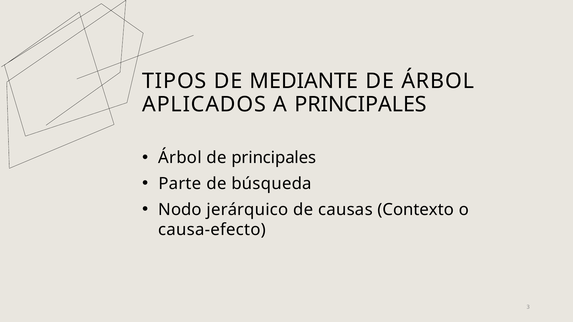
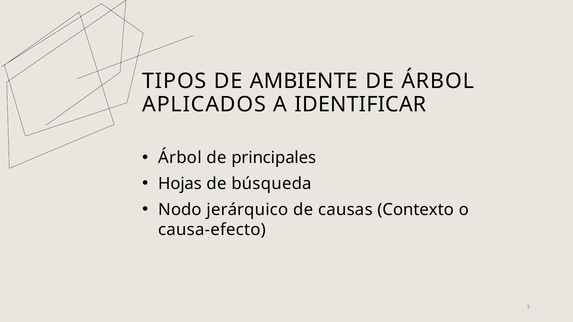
MEDIANTE: MEDIANTE -> AMBIENTE
A PRINCIPALES: PRINCIPALES -> IDENTIFICAR
Parte: Parte -> Hojas
